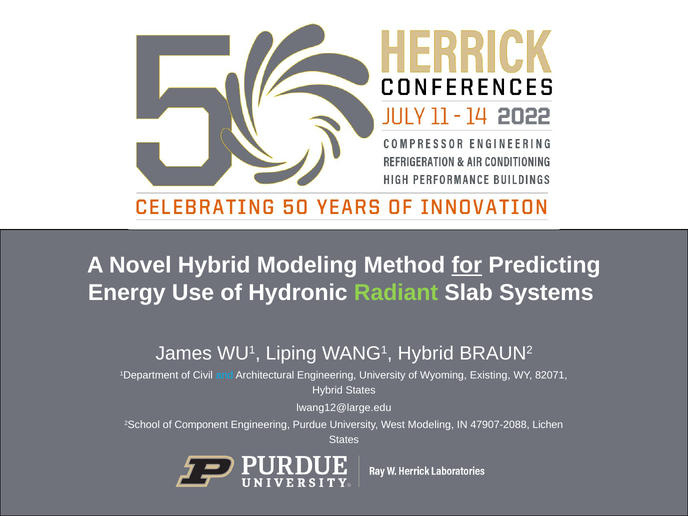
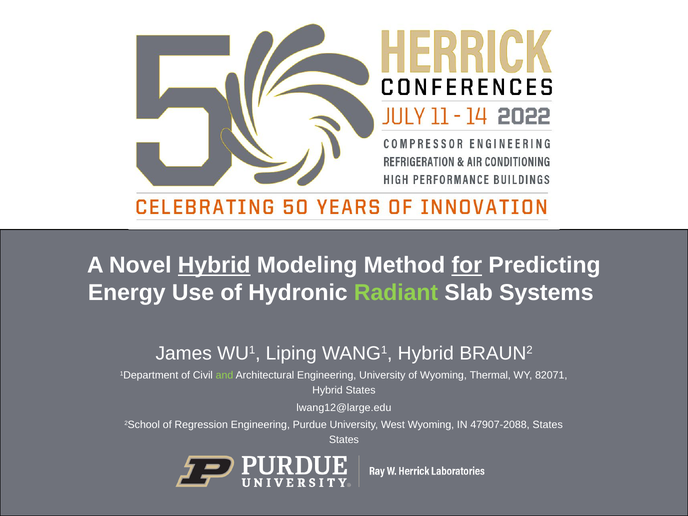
Hybrid at (214, 265) underline: none -> present
and colour: light blue -> light green
Existing: Existing -> Thermal
Component: Component -> Regression
West Modeling: Modeling -> Wyoming
47907-2088 Lichen: Lichen -> States
